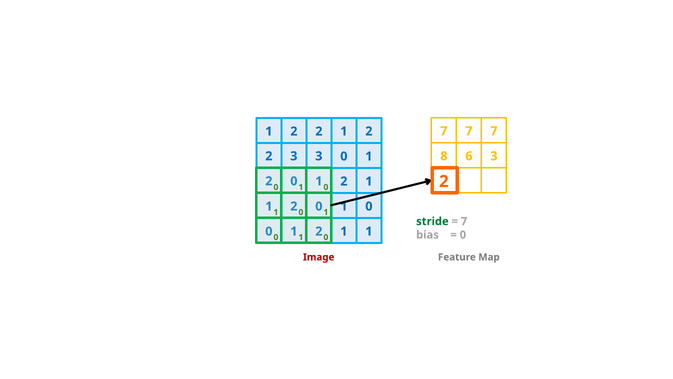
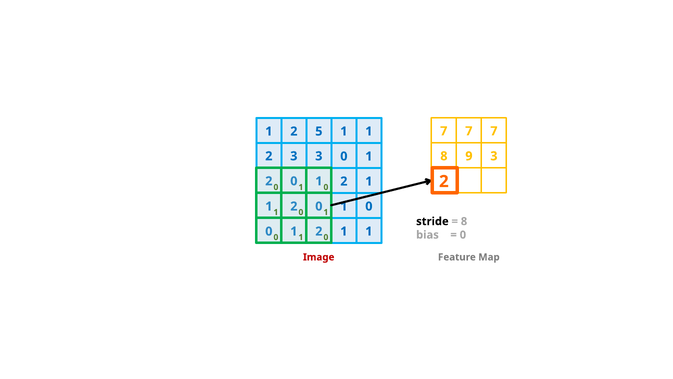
2 at (369, 131): 2 -> 1
2 2: 2 -> 5
6: 6 -> 9
stride colour: green -> black
7 at (464, 221): 7 -> 8
